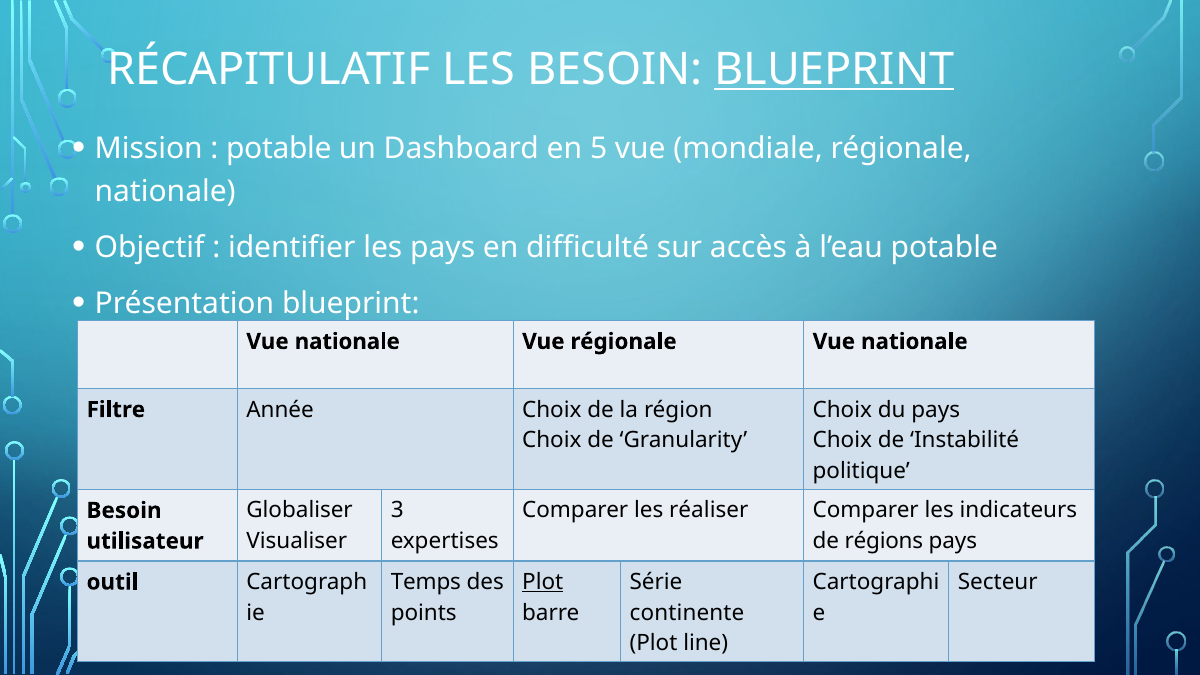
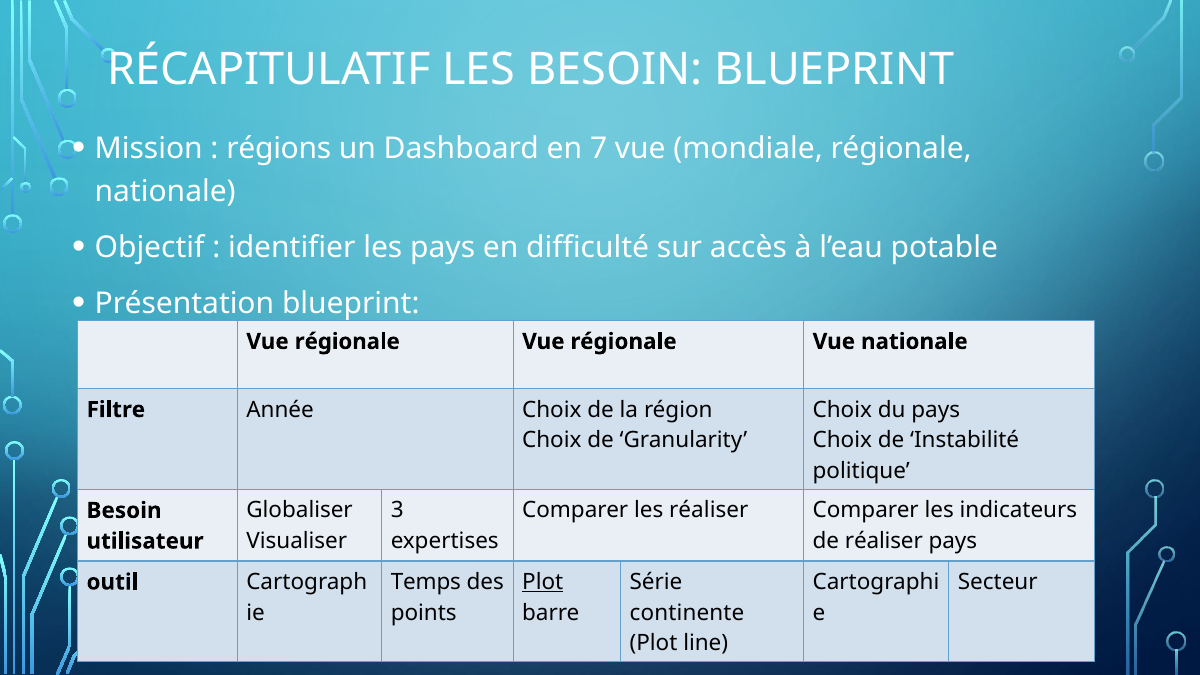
BLUEPRINT at (834, 70) underline: present -> none
potable at (279, 149): potable -> régions
5: 5 -> 7
nationale at (347, 342): nationale -> régionale
de régions: régions -> réaliser
